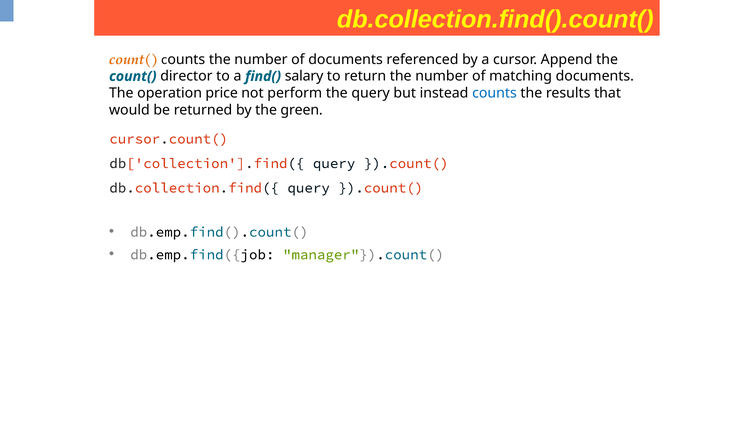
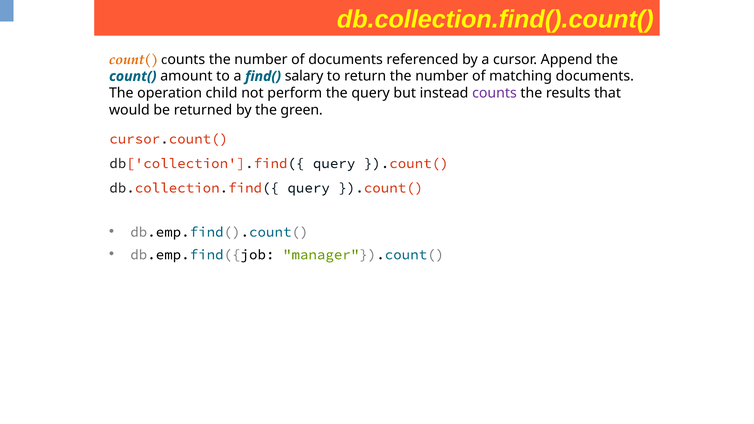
director: director -> amount
price: price -> child
counts colour: blue -> purple
